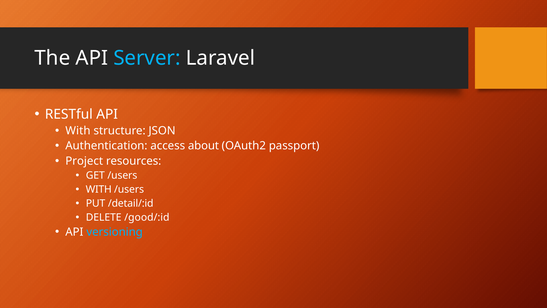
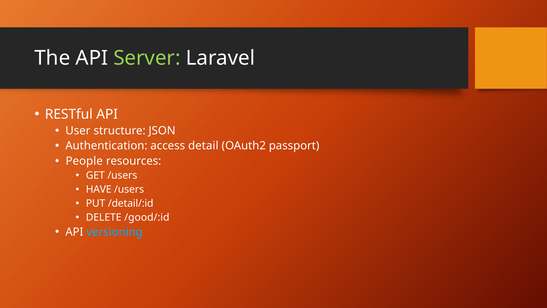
Server colour: light blue -> light green
With at (78, 131): With -> User
about: about -> detail
Project: Project -> People
WITH at (99, 189): WITH -> HAVE
